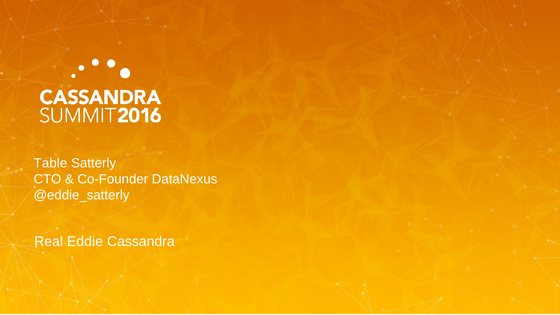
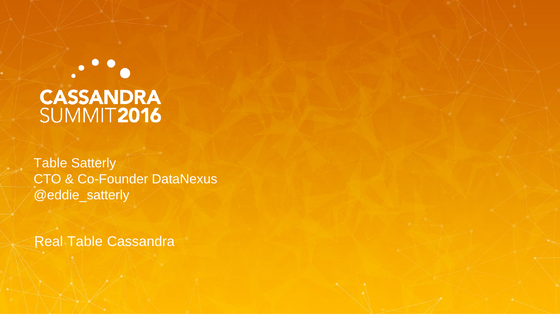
Real Eddie: Eddie -> Table
